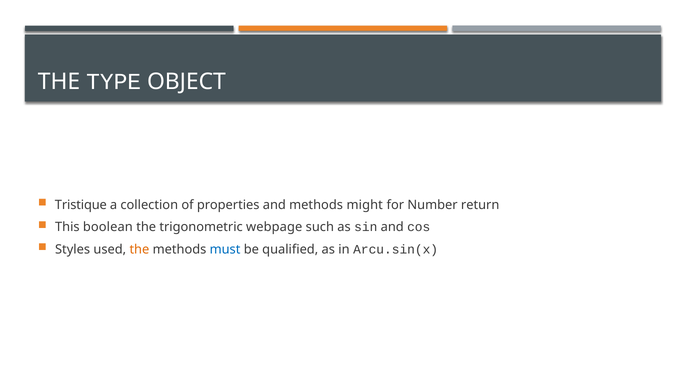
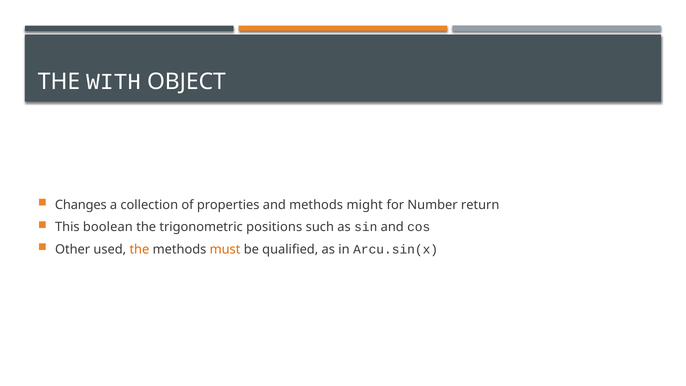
TYPE: TYPE -> WITH
Tristique: Tristique -> Changes
webpage: webpage -> positions
Styles: Styles -> Other
must colour: blue -> orange
